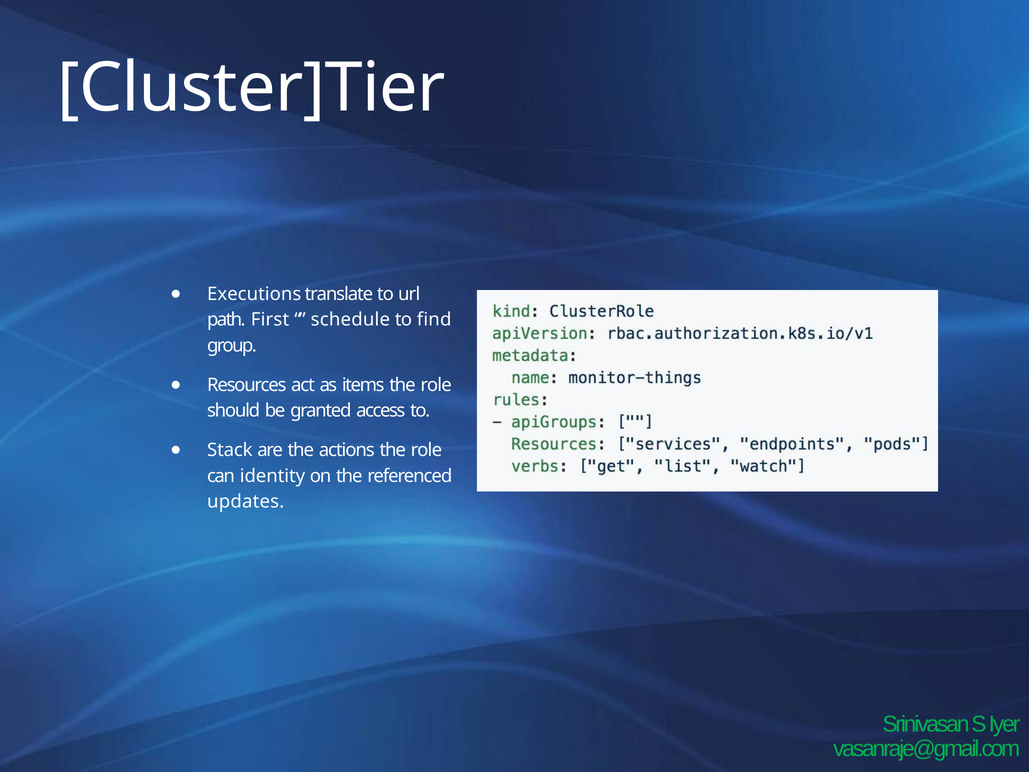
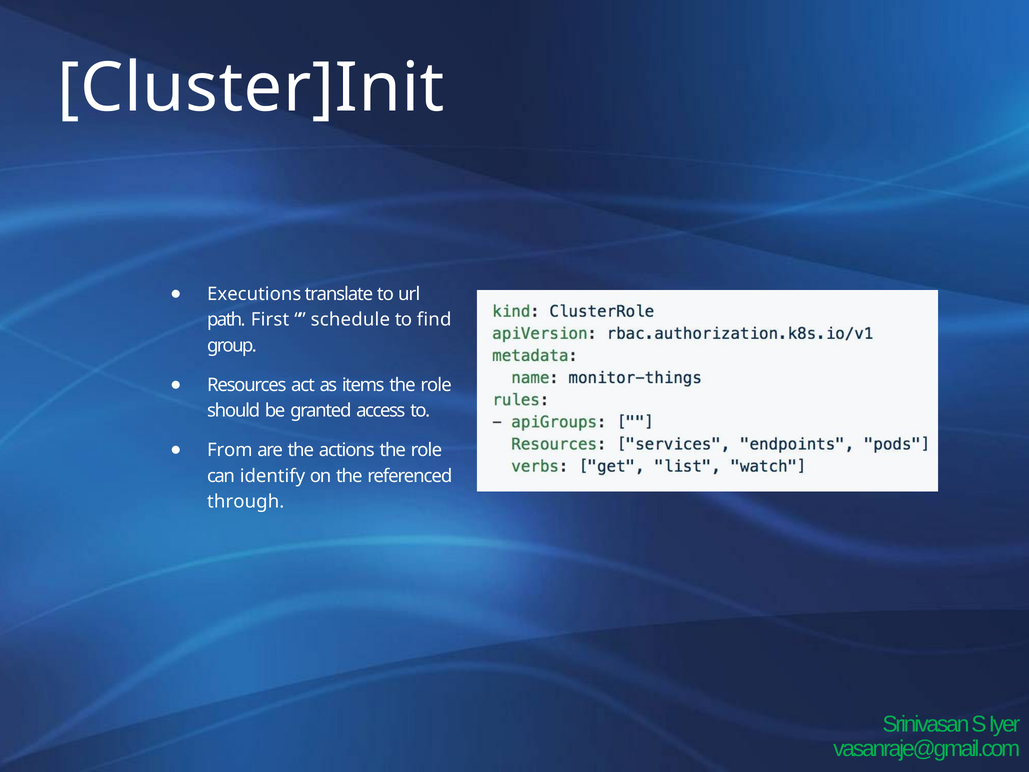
Cluster]Tier: Cluster]Tier -> Cluster]Init
Stack: Stack -> From
identity: identity -> identify
updates: updates -> through
